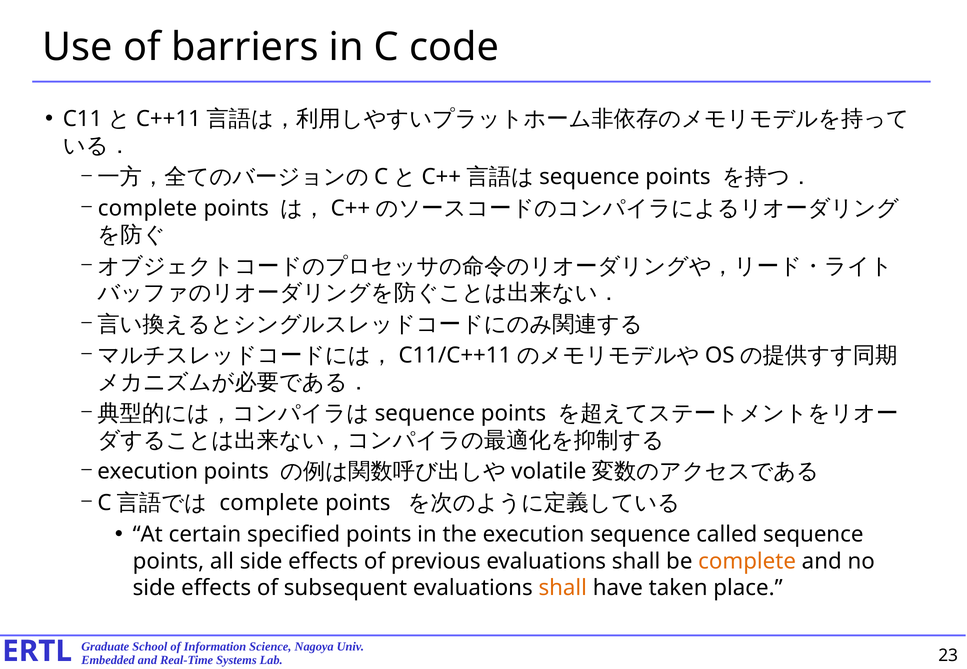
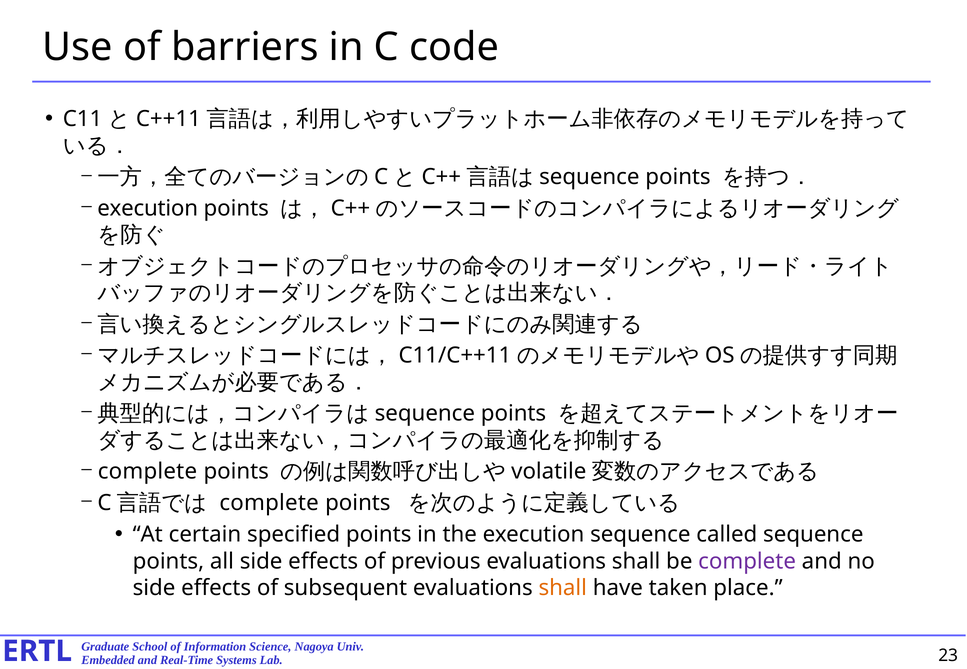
complete at (147, 208): complete -> execution
execution at (148, 472): execution -> complete
complete at (747, 562) colour: orange -> purple
